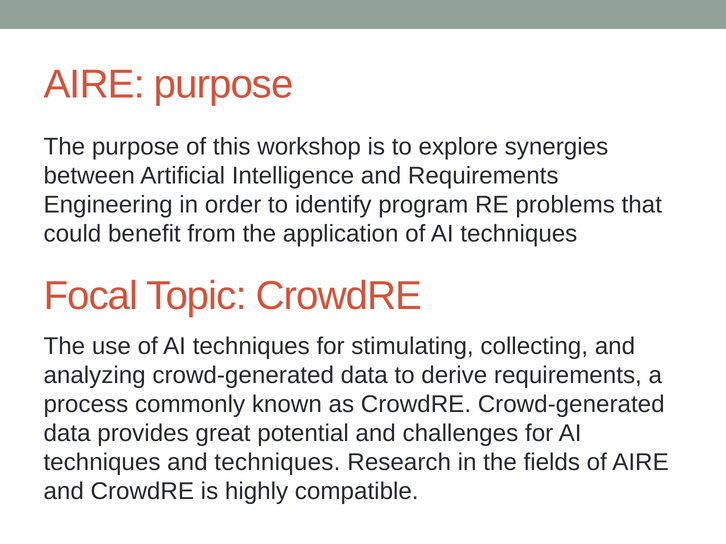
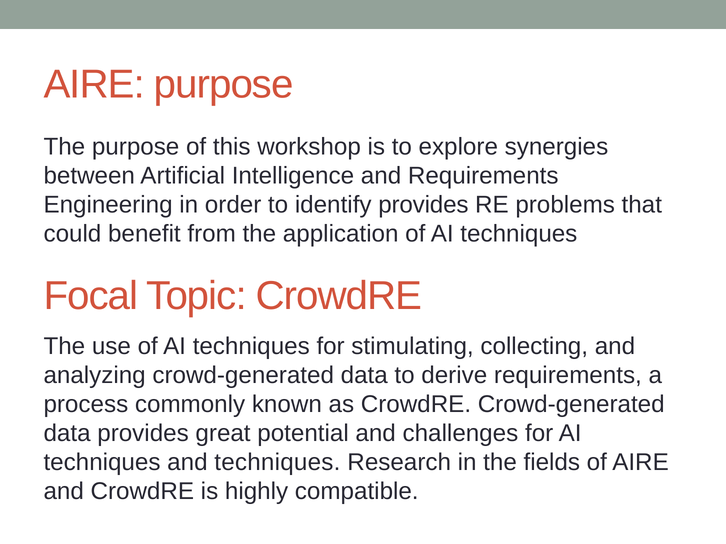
identify program: program -> provides
